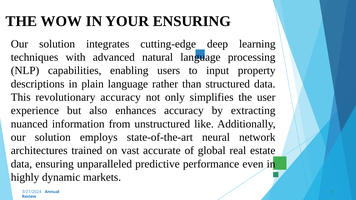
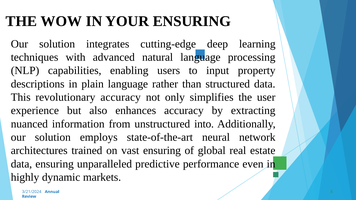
like: like -> into
vast accurate: accurate -> ensuring
